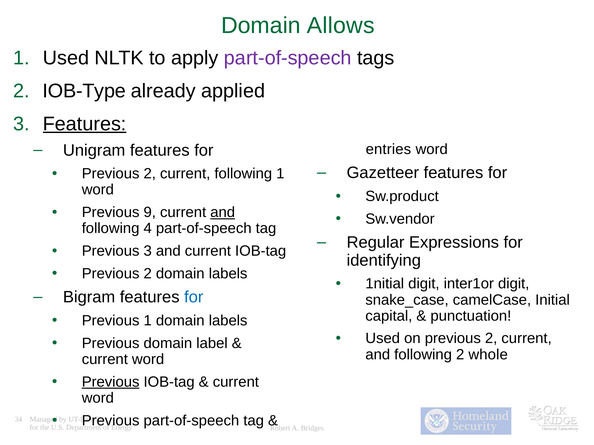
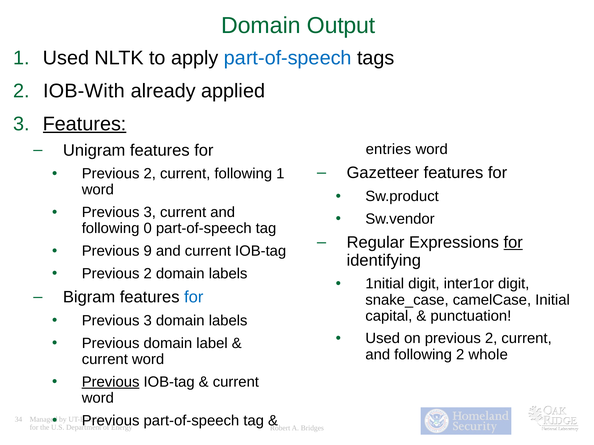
Allows: Allows -> Output
part-of-speech at (288, 58) colour: purple -> blue
IOB-Type: IOB-Type -> IOB-With
9 at (150, 213): 9 -> 3
and at (223, 213) underline: present -> none
4: 4 -> 0
for at (513, 243) underline: none -> present
Previous 3: 3 -> 9
1 at (148, 321): 1 -> 3
